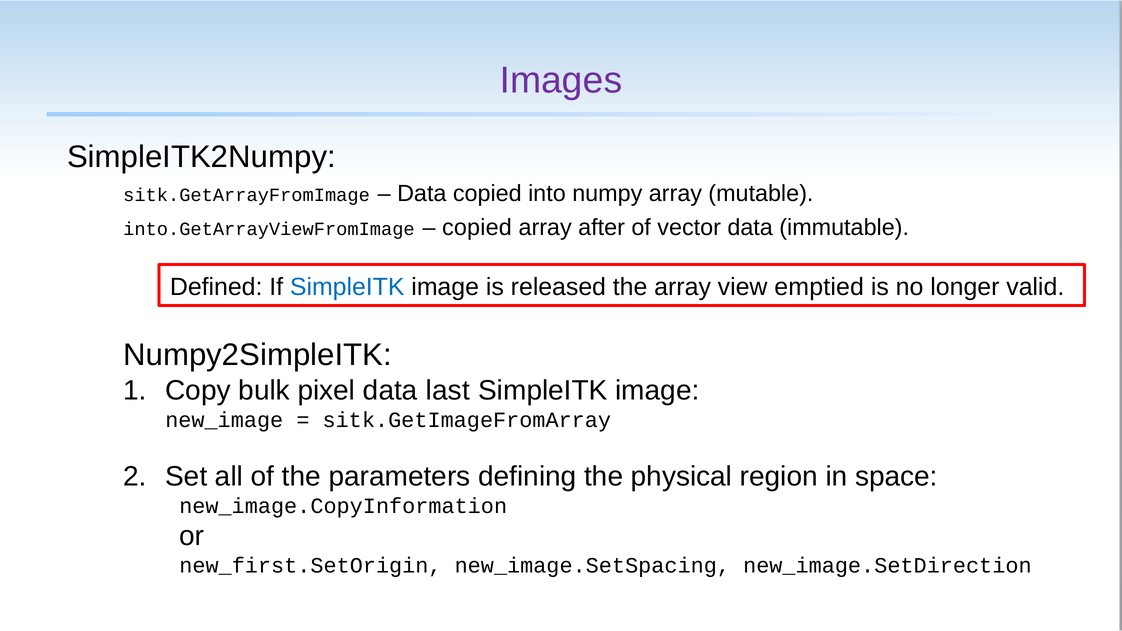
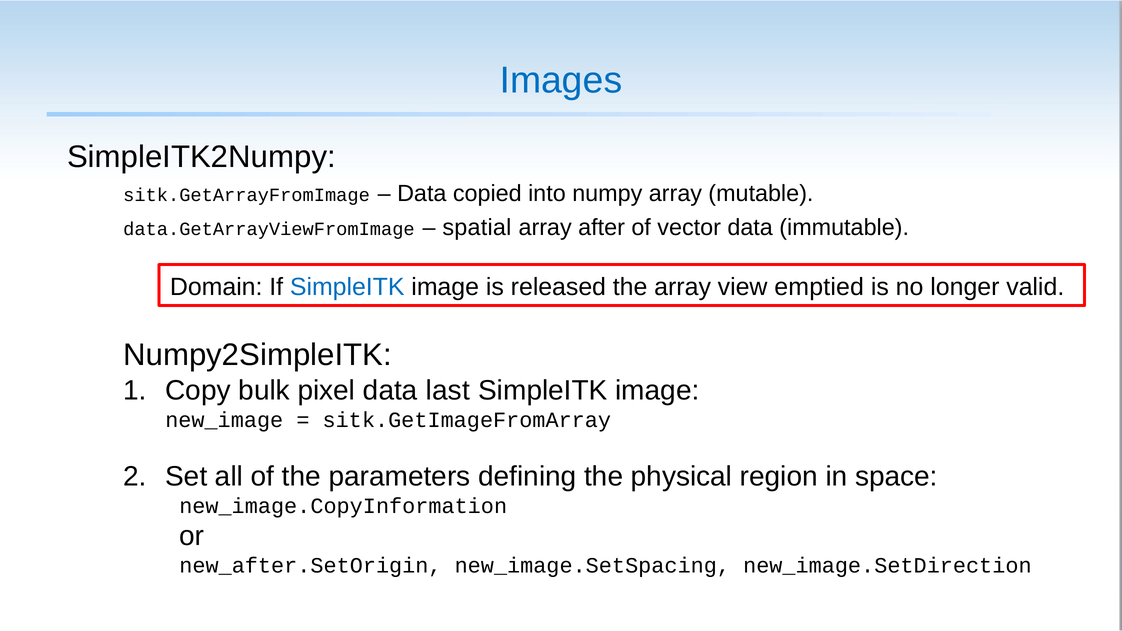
Images colour: purple -> blue
into.GetArrayViewFromImage: into.GetArrayViewFromImage -> data.GetArrayViewFromImage
copied at (477, 227): copied -> spatial
Defined: Defined -> Domain
new_first.SetOrigin: new_first.SetOrigin -> new_after.SetOrigin
